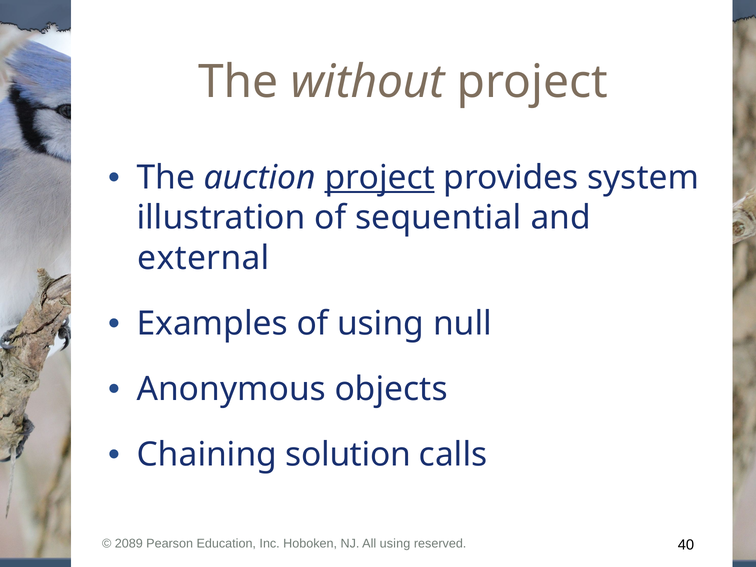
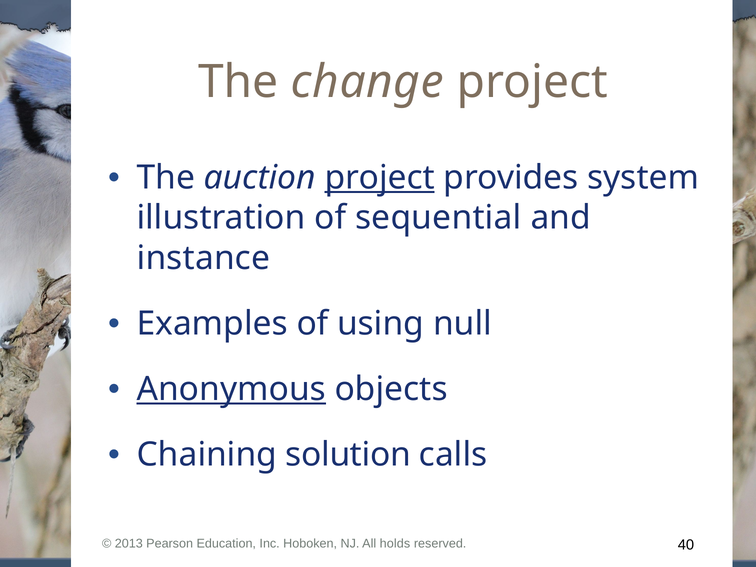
without: without -> change
external: external -> instance
Anonymous underline: none -> present
2089: 2089 -> 2013
All using: using -> holds
